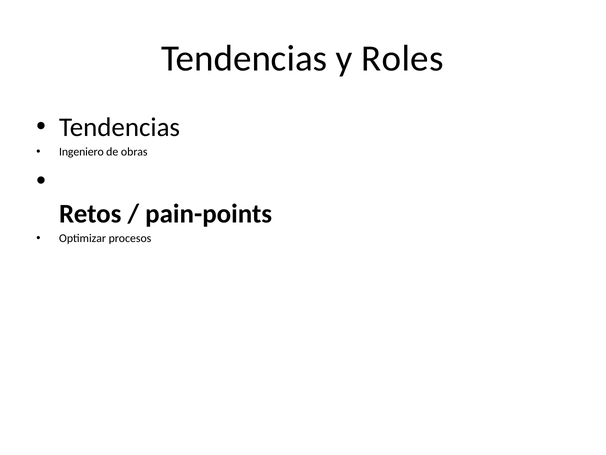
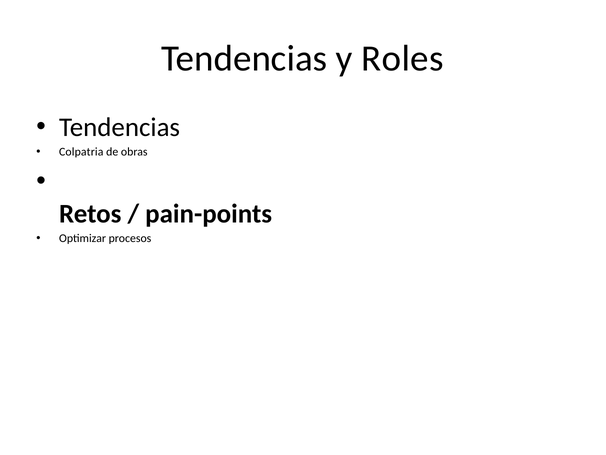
Ingeniero: Ingeniero -> Colpatria
